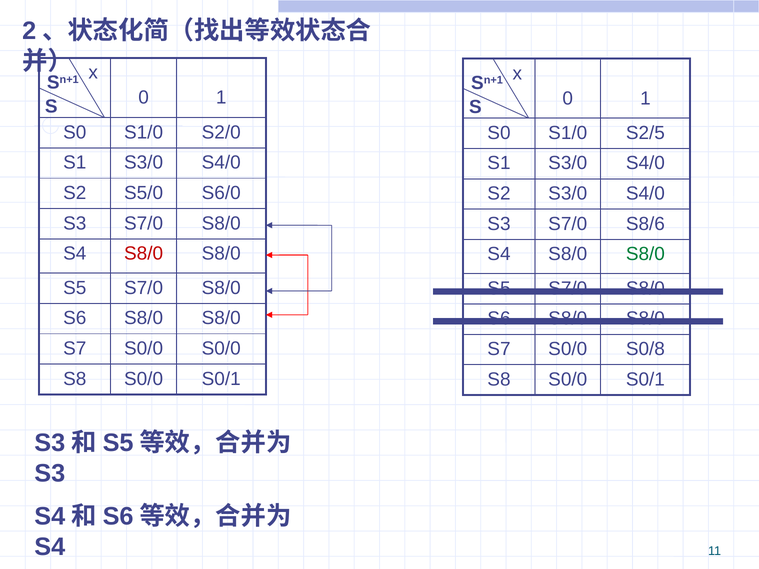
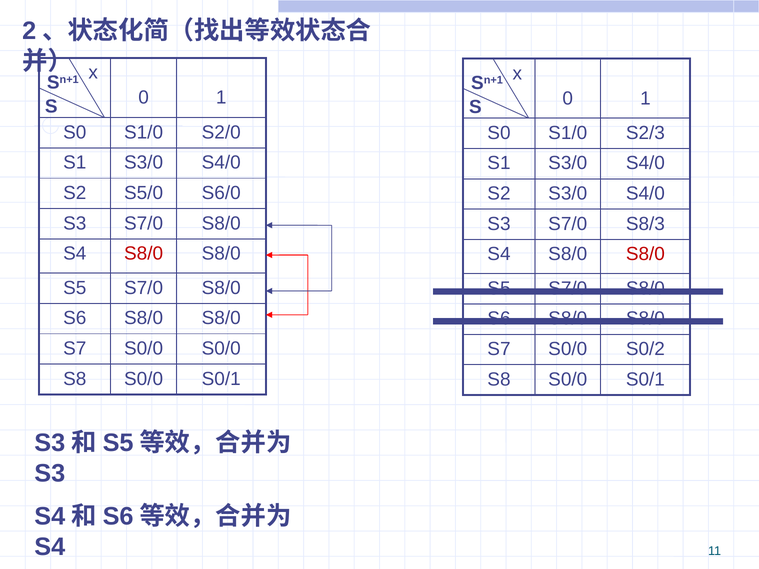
S2/5: S2/5 -> S2/3
S8/6: S8/6 -> S8/3
S8/0 at (645, 254) colour: green -> red
S0/8: S0/8 -> S0/2
